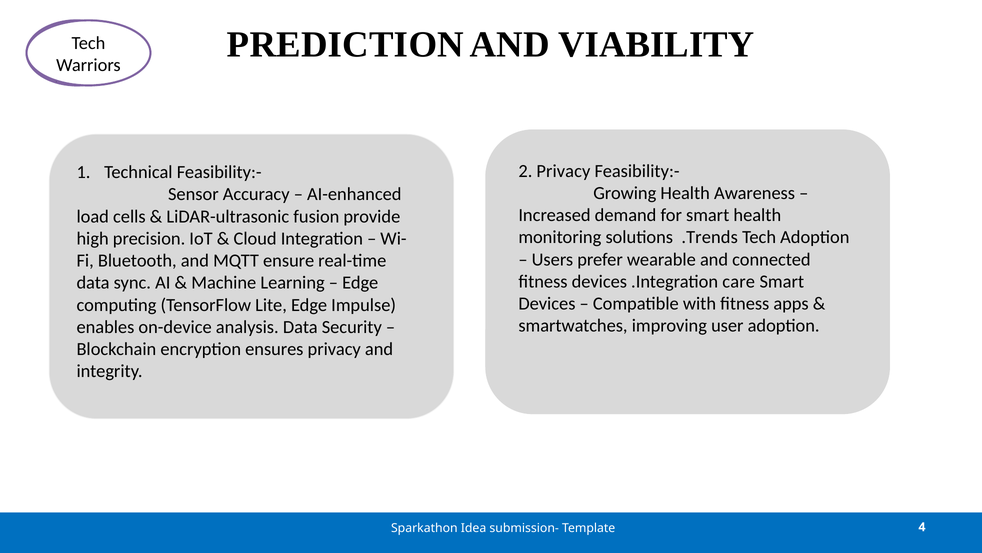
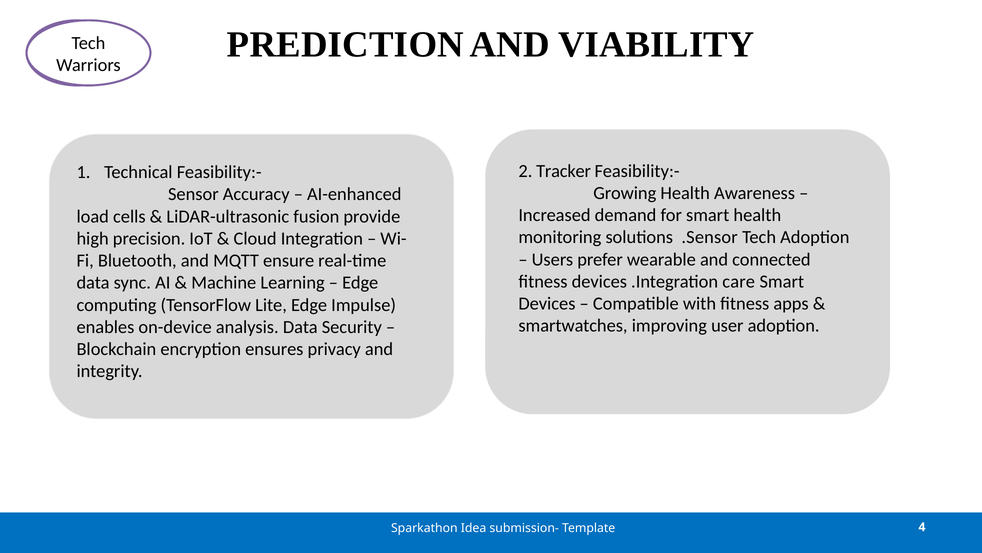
2 Privacy: Privacy -> Tracker
.Trends: .Trends -> .Sensor
